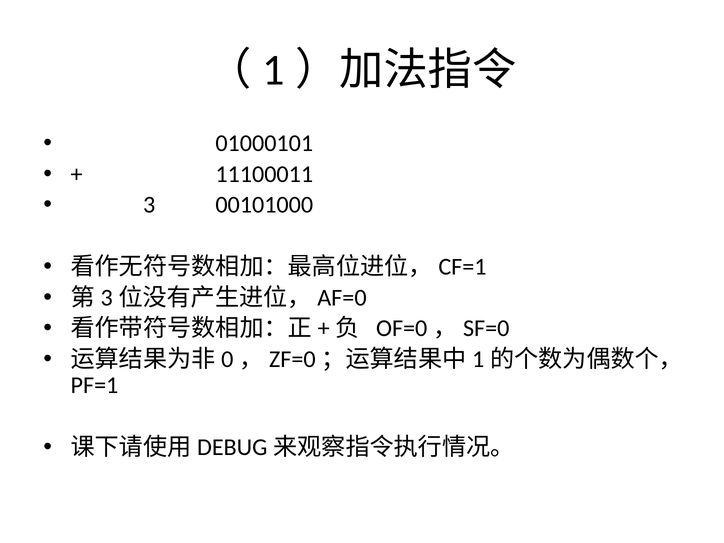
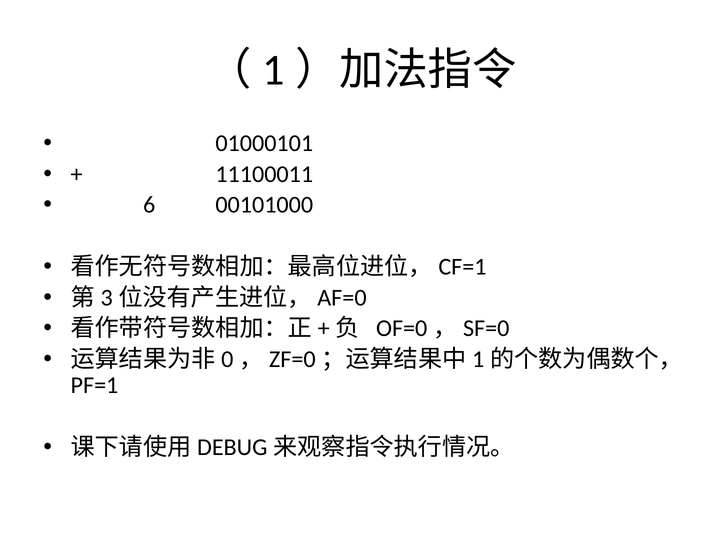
3: 3 -> 6
